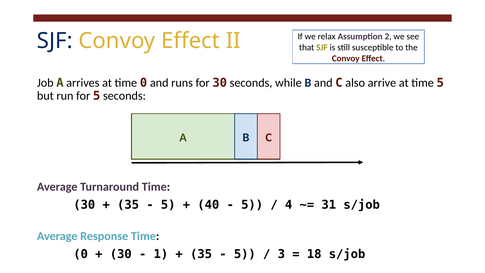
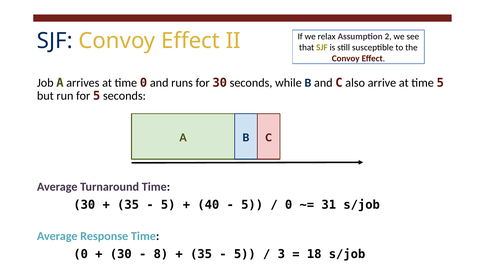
4 at (289, 205): 4 -> 0
1: 1 -> 8
